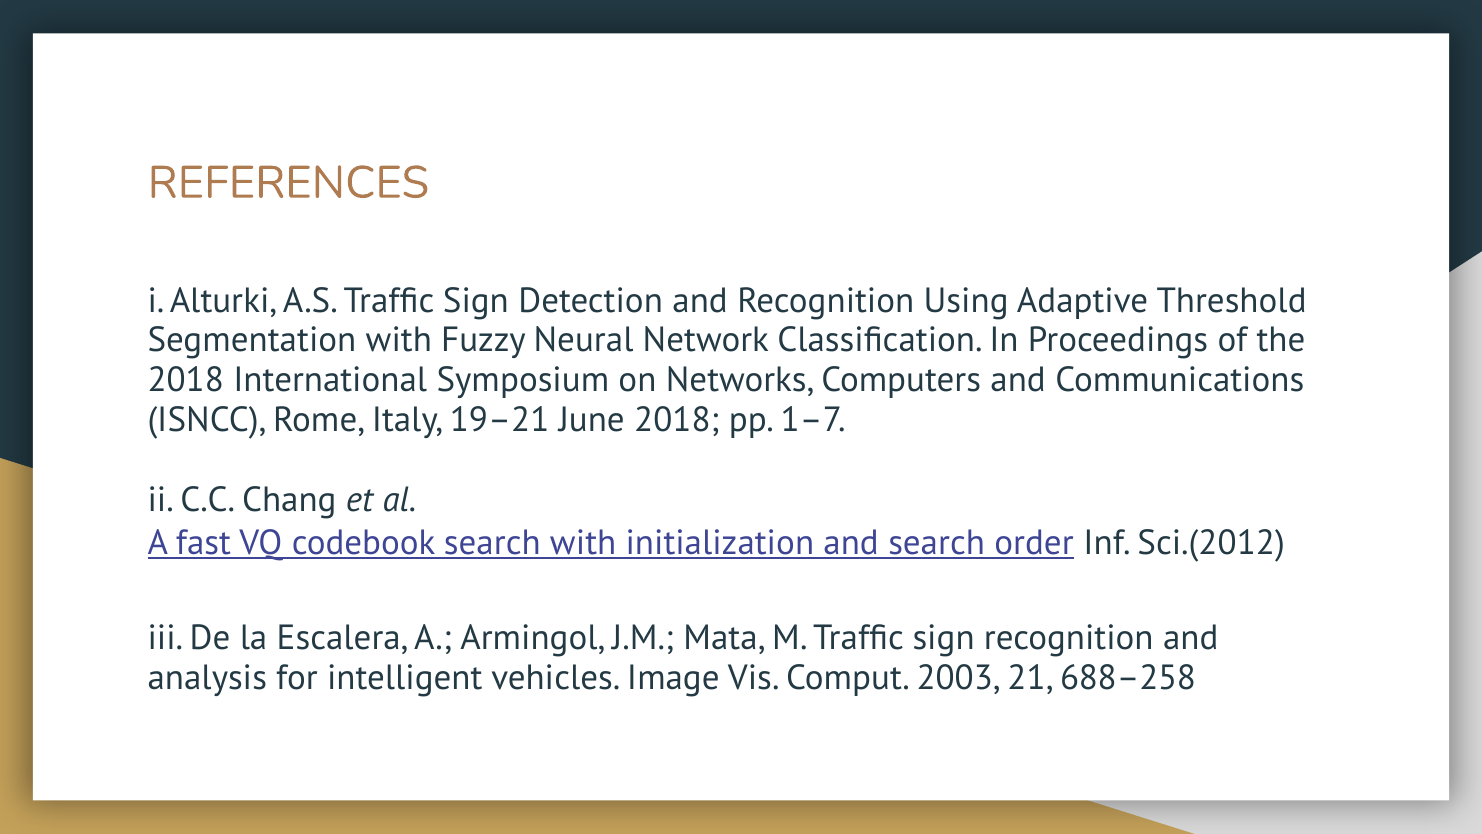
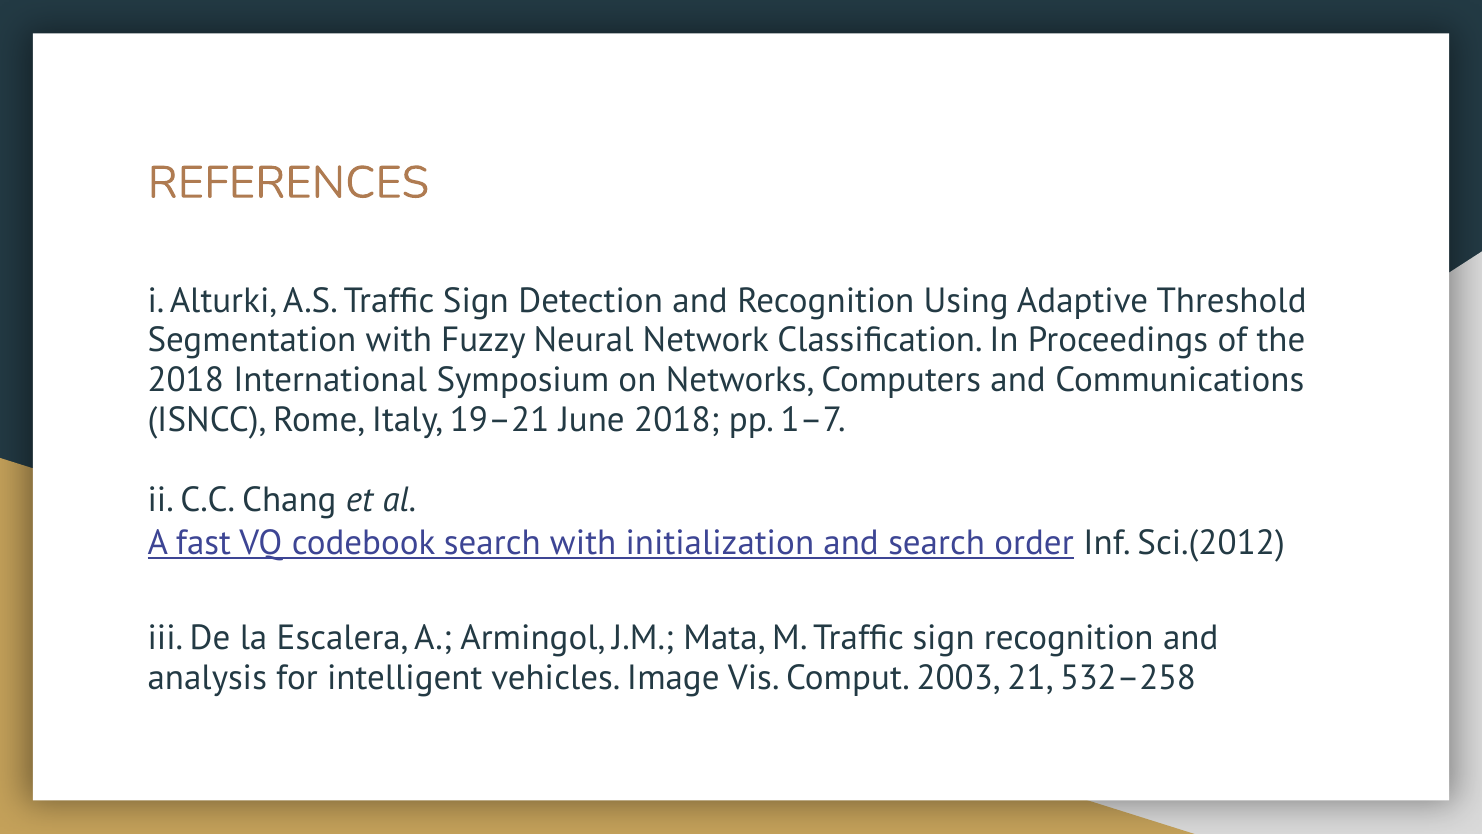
688–258: 688–258 -> 532–258
